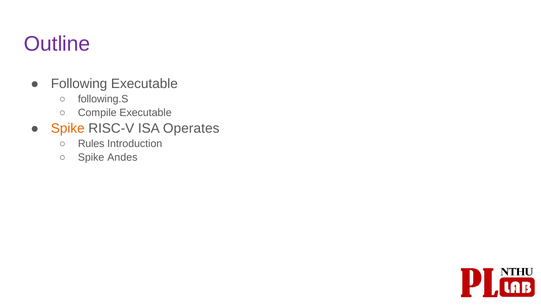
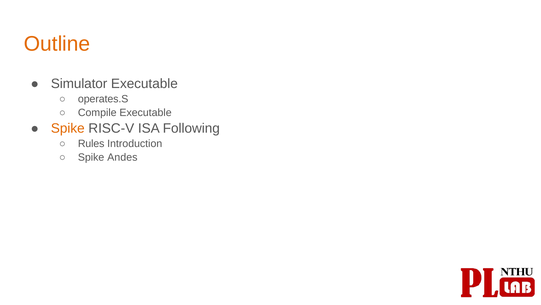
Outline colour: purple -> orange
Following: Following -> Simulator
following.S: following.S -> operates.S
Operates: Operates -> Following
